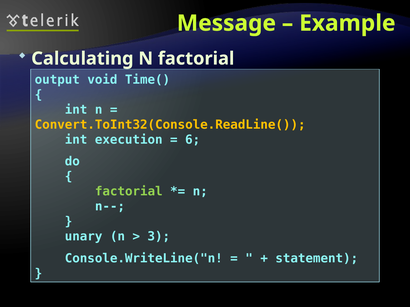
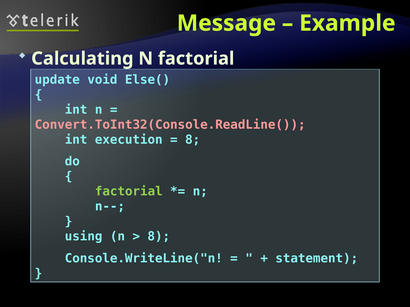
output: output -> update
Time(: Time( -> Else(
Convert.ToInt32(Console.ReadLine( colour: yellow -> pink
6 at (193, 140): 6 -> 8
unary: unary -> using
3 at (159, 237): 3 -> 8
